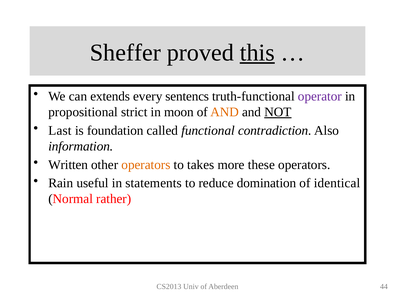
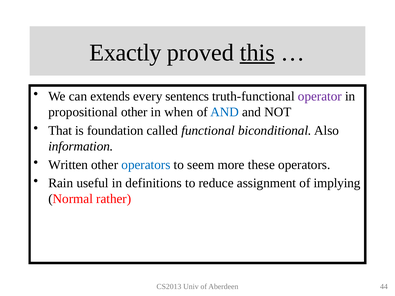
Sheffer: Sheffer -> Exactly
propositional strict: strict -> other
moon: moon -> when
AND at (225, 112) colour: orange -> blue
NOT underline: present -> none
Last: Last -> That
contradiction: contradiction -> biconditional
operators at (146, 165) colour: orange -> blue
takes: takes -> seem
statements: statements -> definitions
domination: domination -> assignment
identical: identical -> implying
